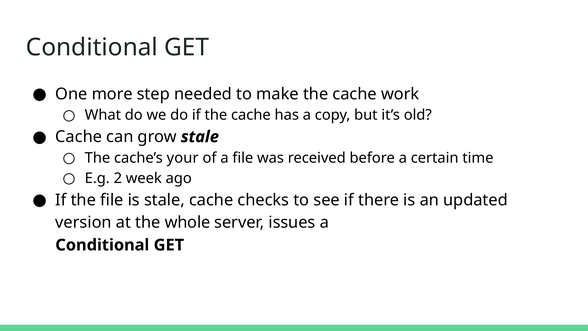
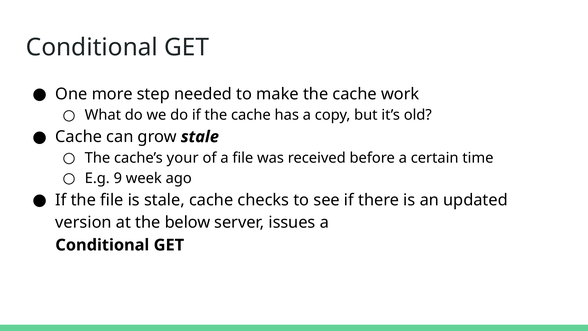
2: 2 -> 9
whole: whole -> below
